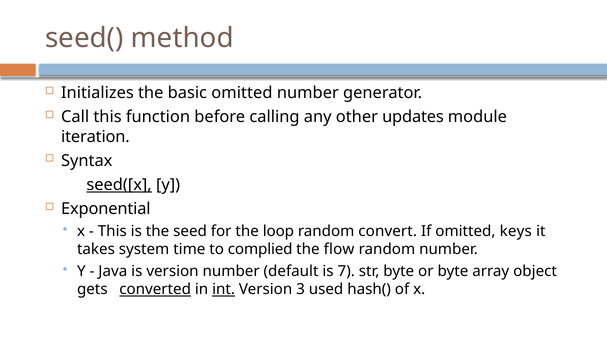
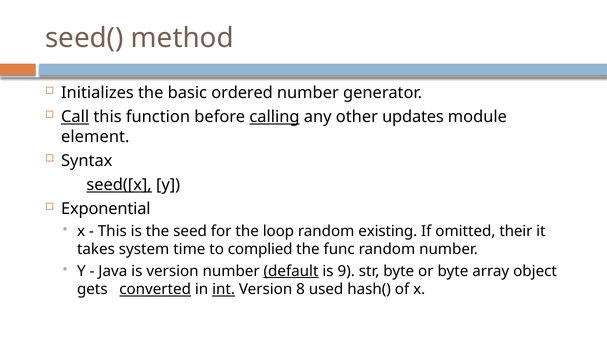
basic omitted: omitted -> ordered
Call underline: none -> present
calling underline: none -> present
iteration: iteration -> element
convert: convert -> existing
keys: keys -> their
flow: flow -> func
default underline: none -> present
7: 7 -> 9
3: 3 -> 8
